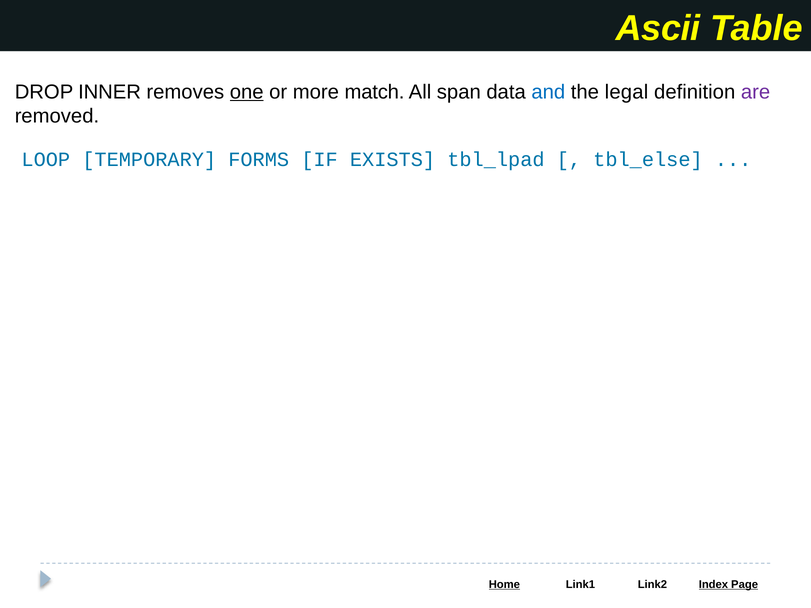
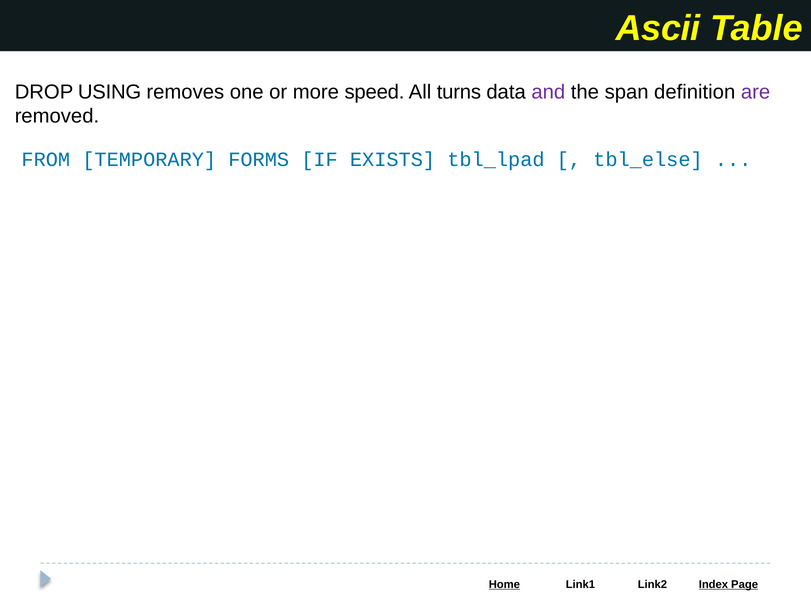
INNER: INNER -> USING
one underline: present -> none
match: match -> speed
span: span -> turns
and colour: blue -> purple
legal: legal -> span
LOOP: LOOP -> FROM
